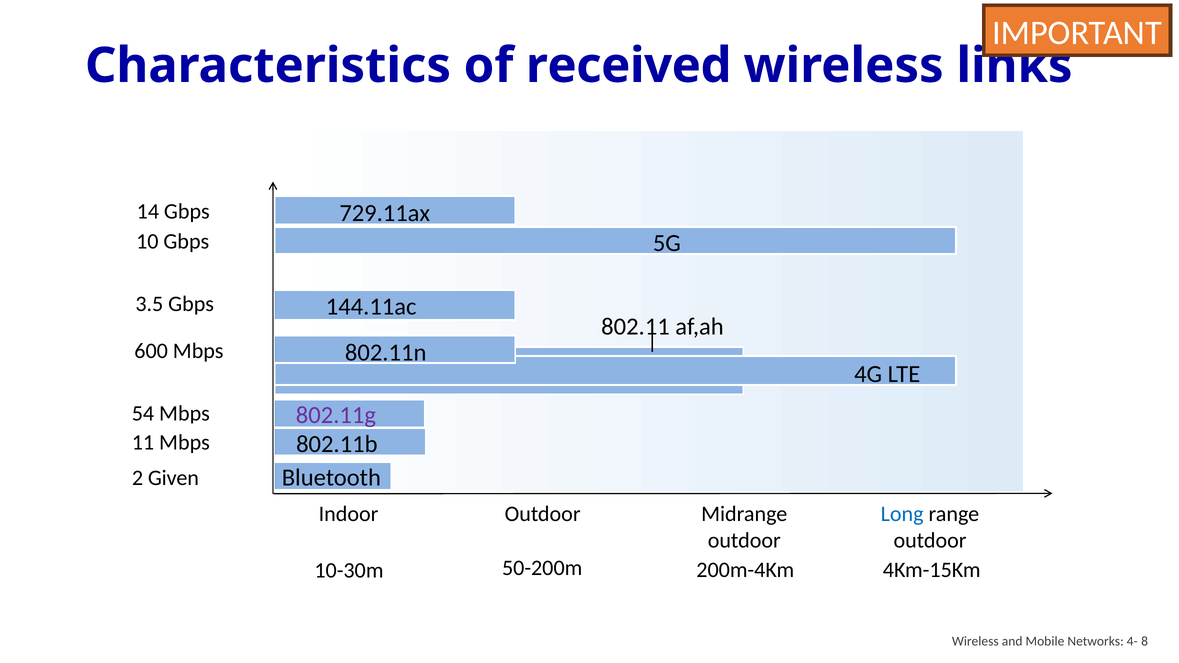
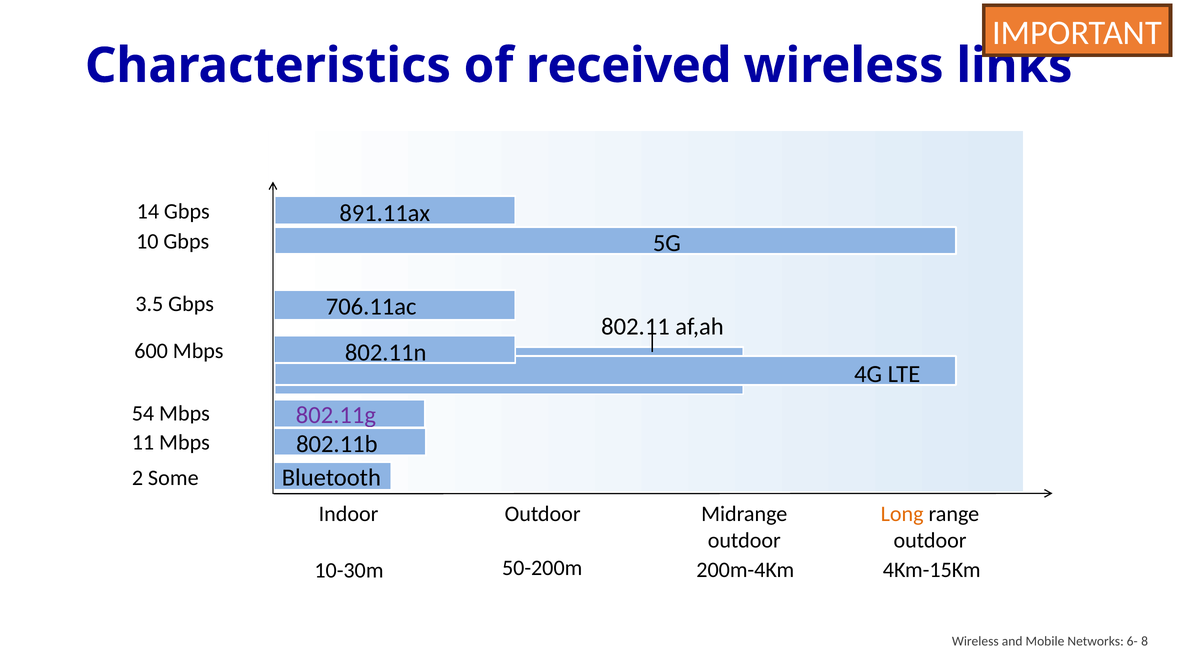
729.11ax: 729.11ax -> 891.11ax
144.11ac: 144.11ac -> 706.11ac
Given: Given -> Some
Long colour: blue -> orange
4-: 4- -> 6-
